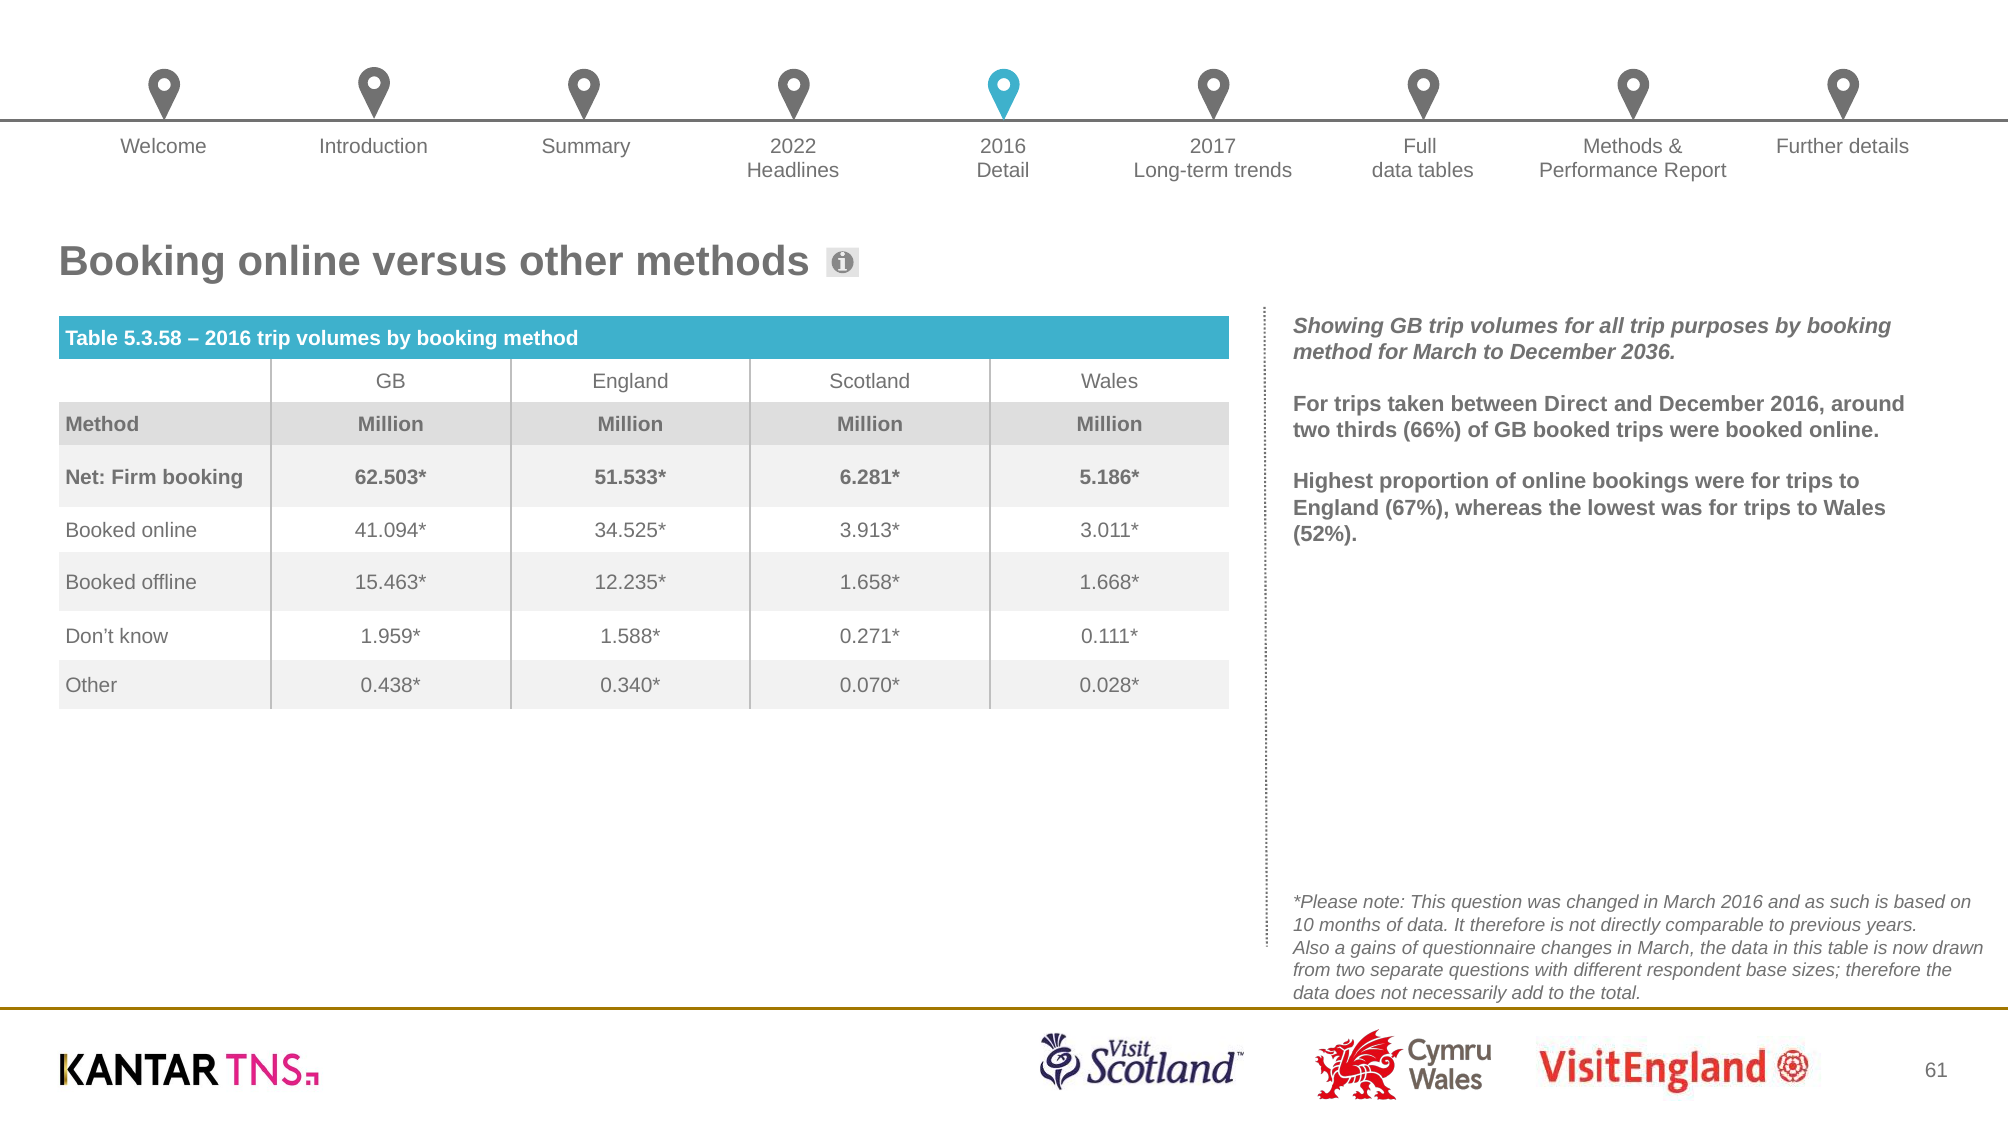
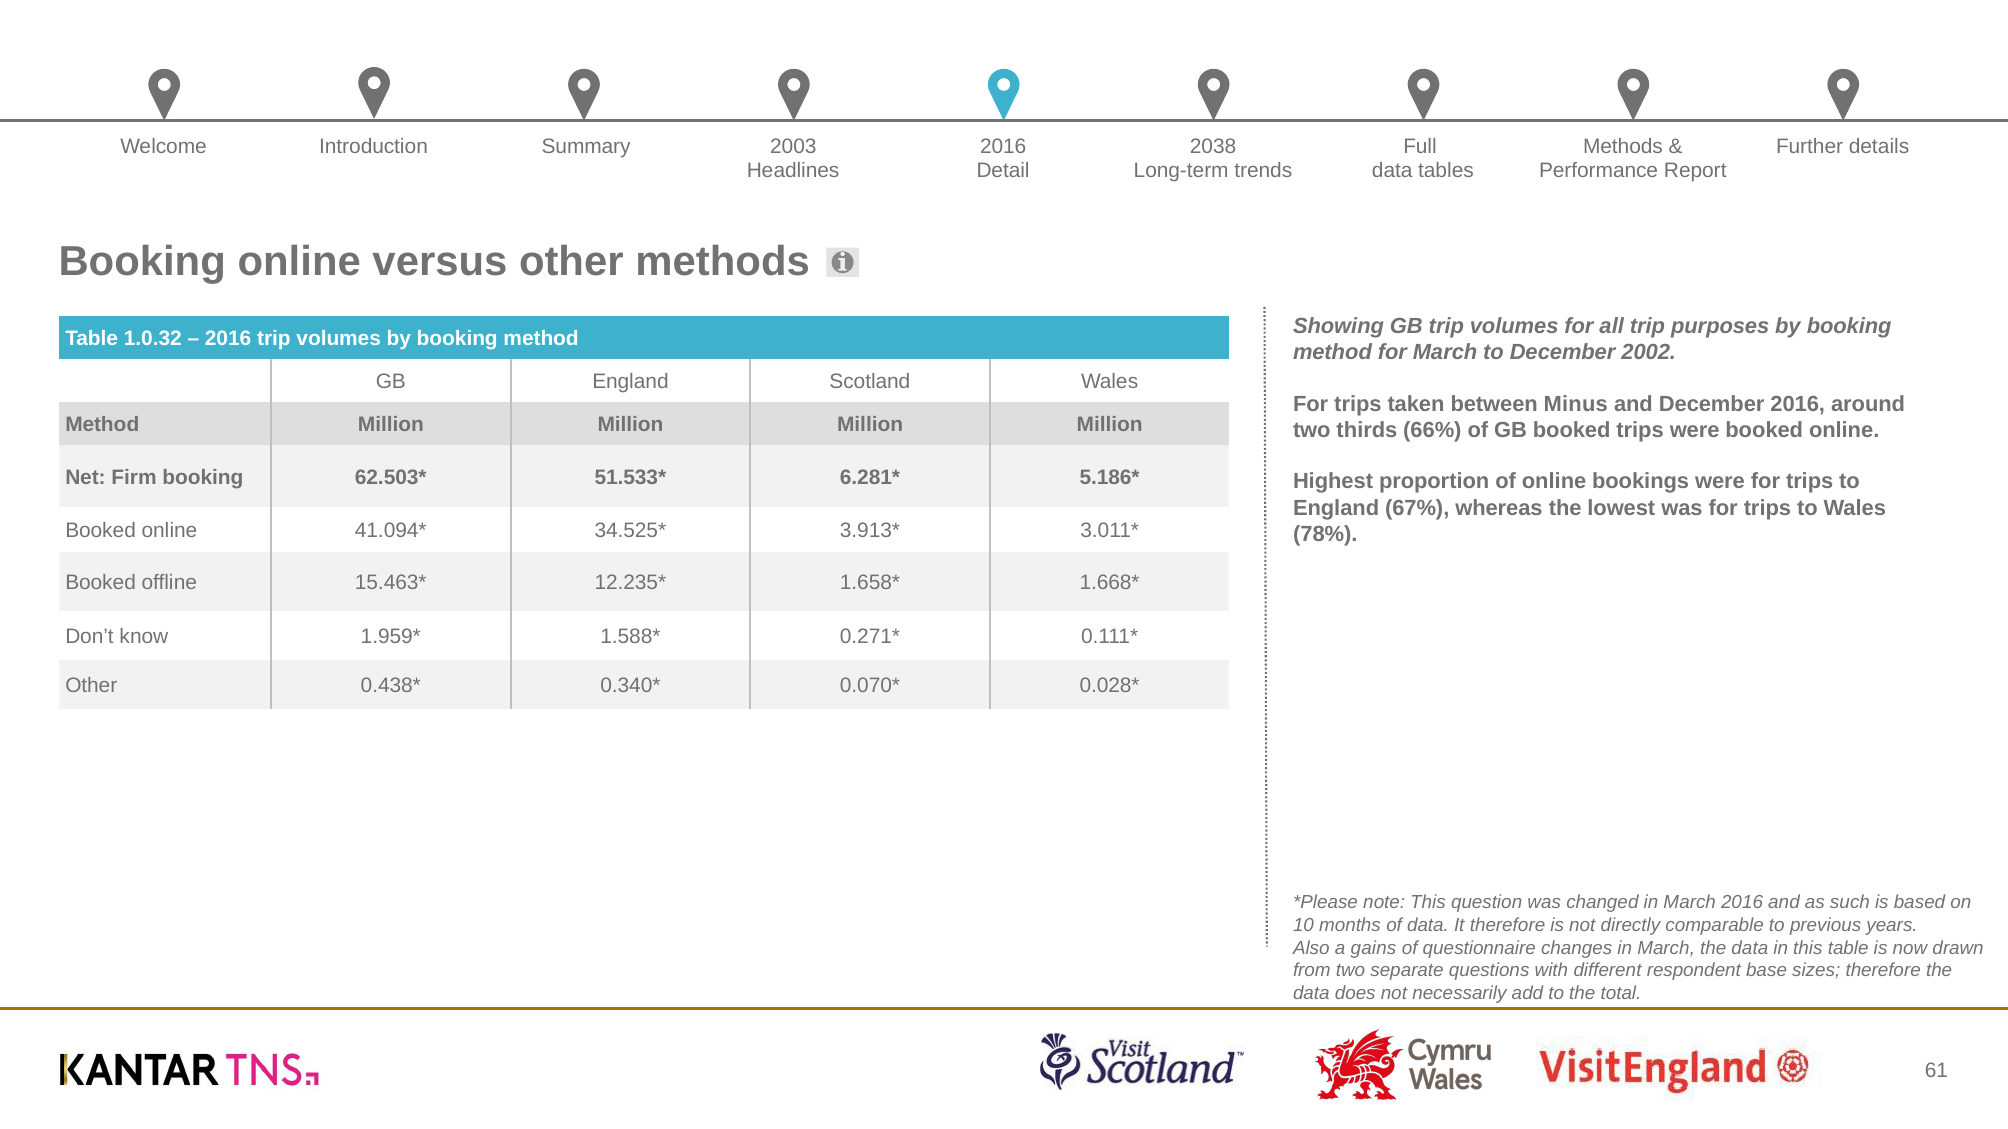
2022: 2022 -> 2003
2017: 2017 -> 2038
5.3.58: 5.3.58 -> 1.0.32
2036: 2036 -> 2002
Direct: Direct -> Minus
52%: 52% -> 78%
